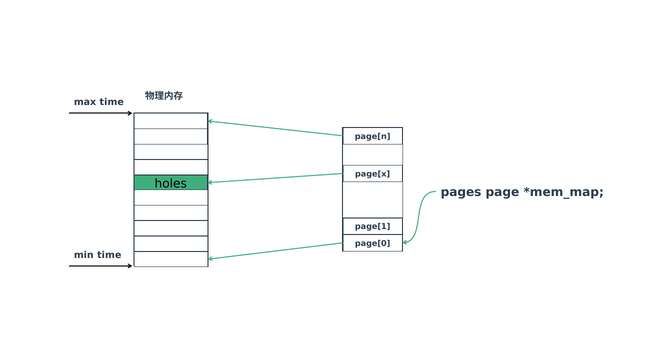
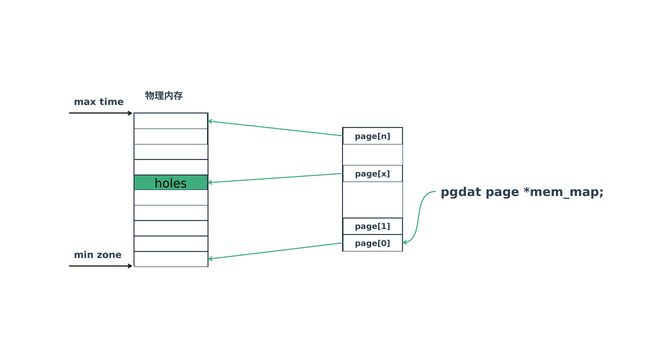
pages: pages -> pgdat
min time: time -> zone
